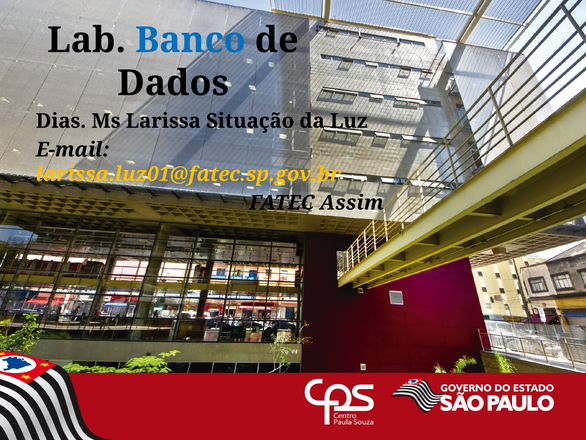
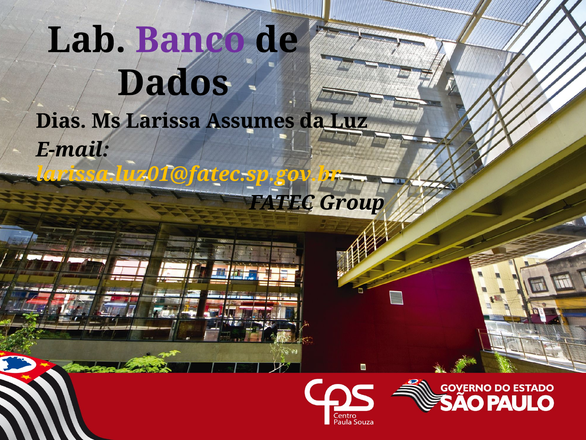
Banco colour: blue -> purple
Situação: Situação -> Assumes
Assim: Assim -> Group
